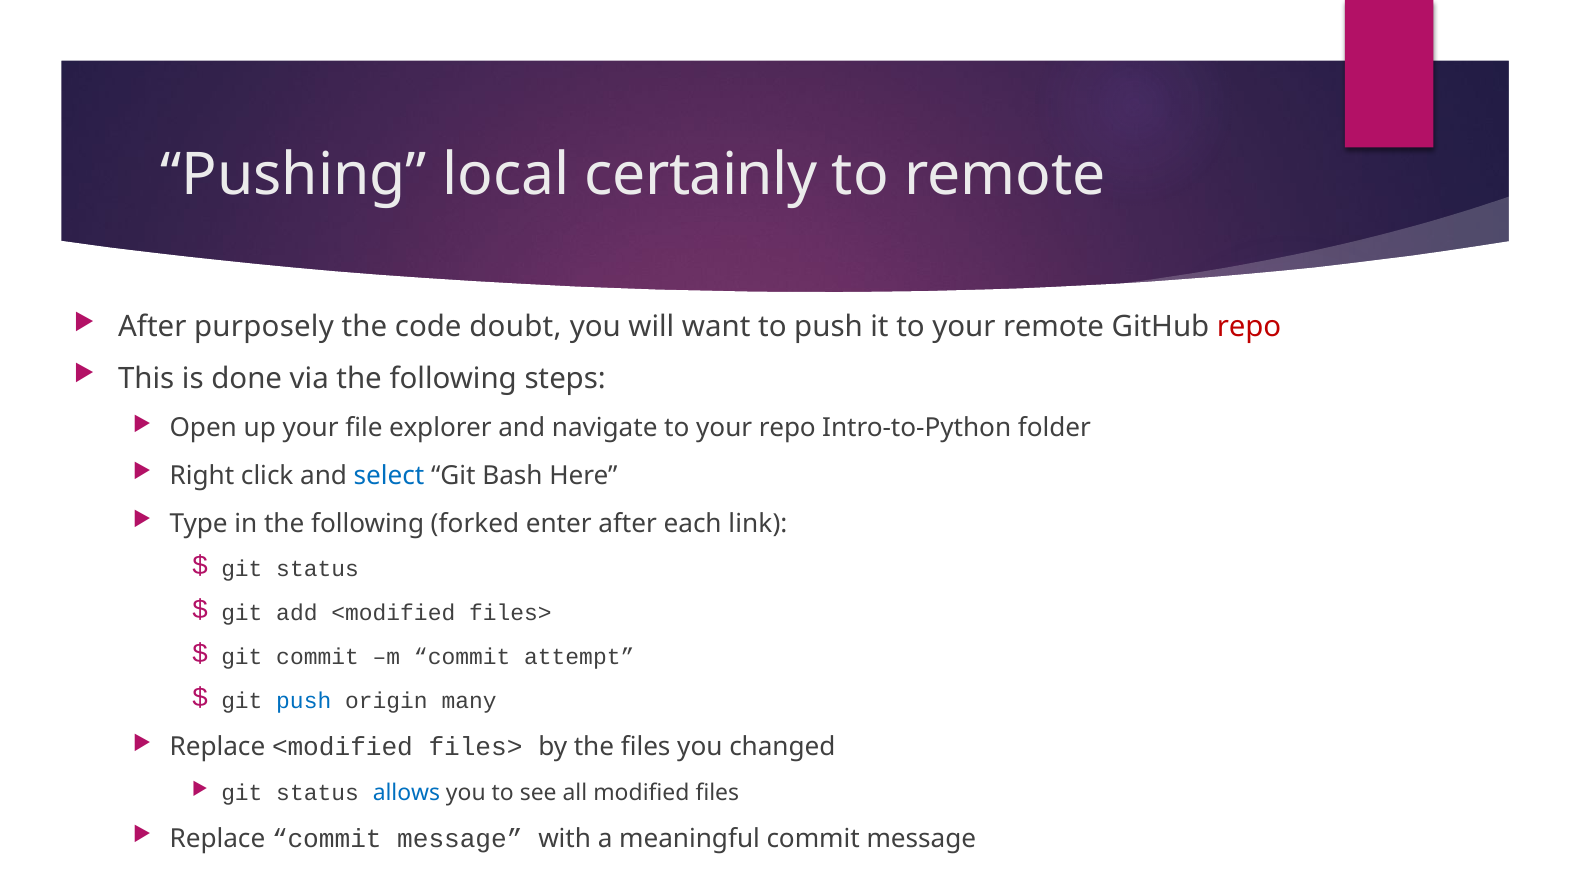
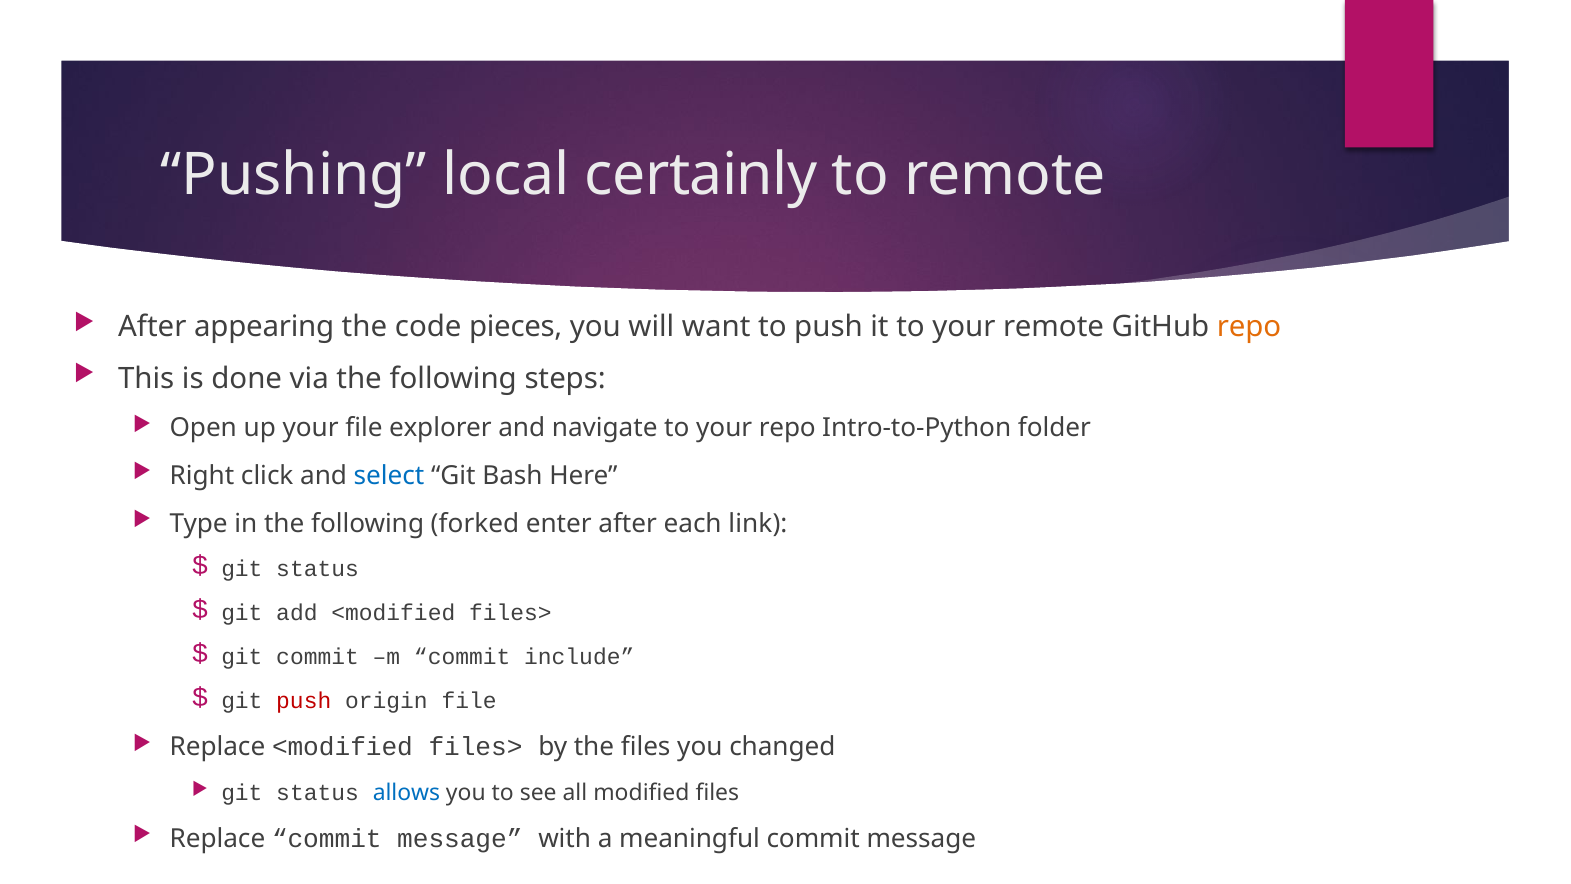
purposely: purposely -> appearing
doubt: doubt -> pieces
repo at (1249, 327) colour: red -> orange
attempt: attempt -> include
push at (304, 701) colour: blue -> red
origin many: many -> file
